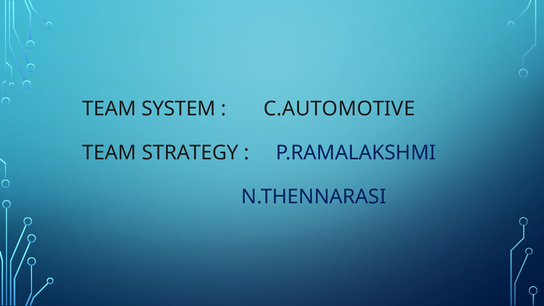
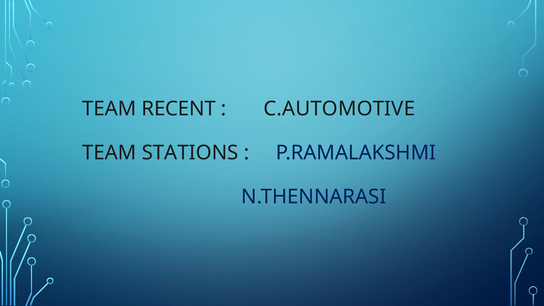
SYSTEM: SYSTEM -> RECENT
STRATEGY: STRATEGY -> STATIONS
